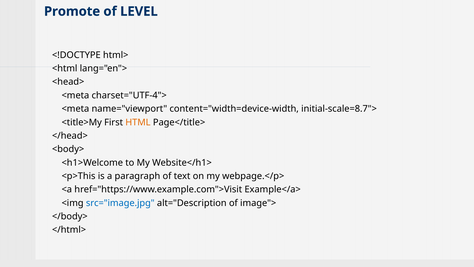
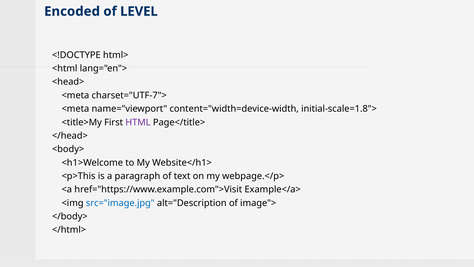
Promote: Promote -> Encoded
charset="UTF-4">: charset="UTF-4"> -> charset="UTF-7">
initial-scale=8.7">: initial-scale=8.7"> -> initial-scale=1.8">
HTML colour: orange -> purple
